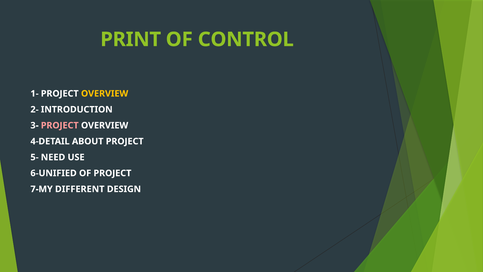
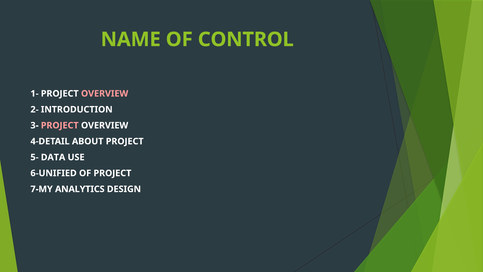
PRINT: PRINT -> NAME
OVERVIEW at (105, 93) colour: yellow -> pink
NEED: NEED -> DATA
DIFFERENT: DIFFERENT -> ANALYTICS
